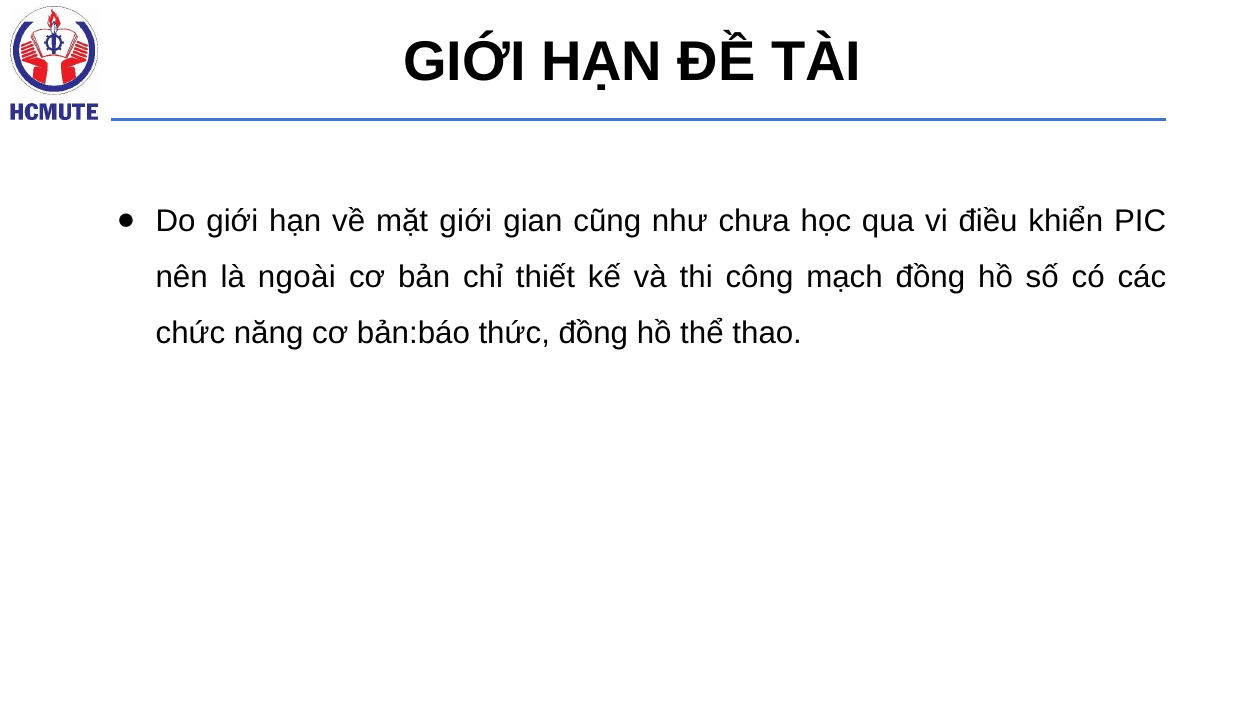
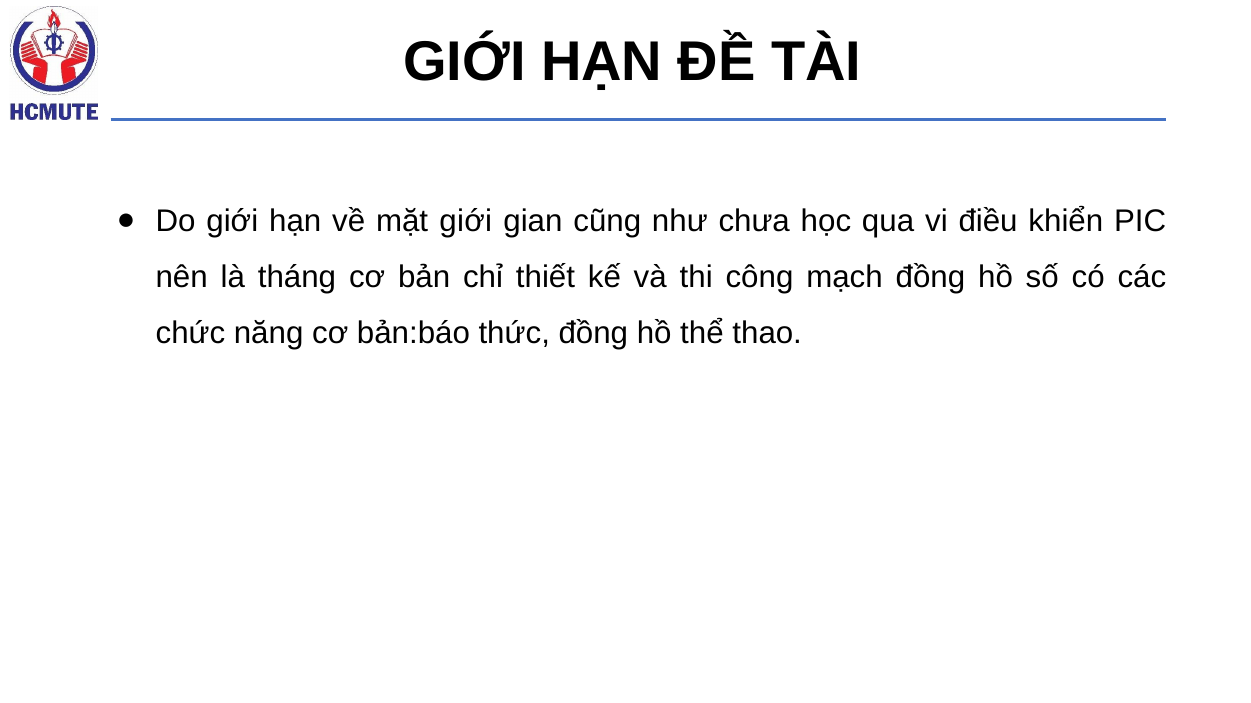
ngoài: ngoài -> tháng
